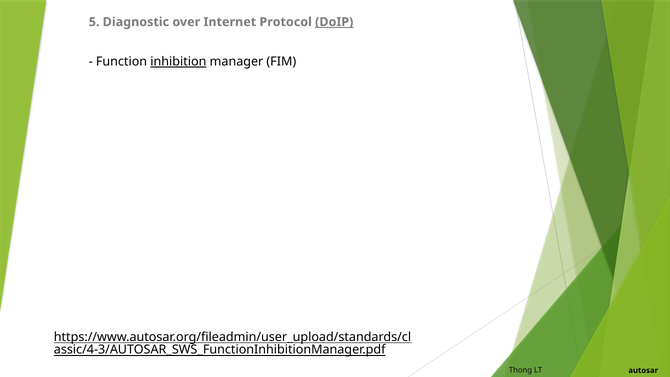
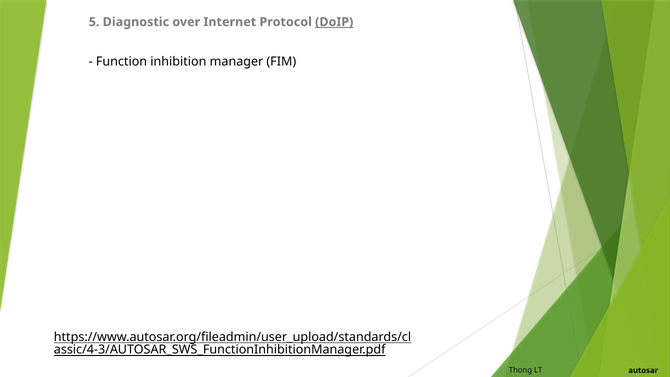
inhibition underline: present -> none
